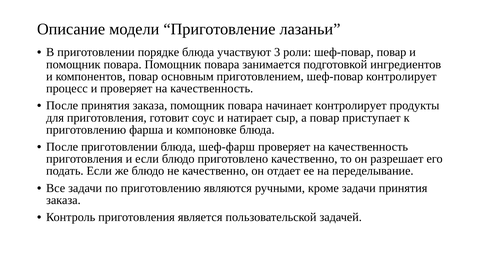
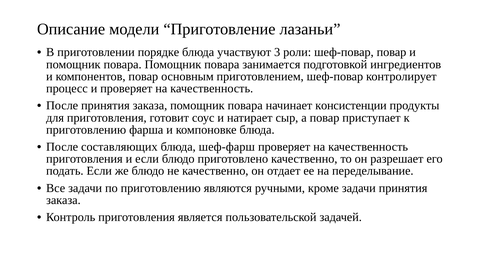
начинает контролирует: контролирует -> консистенции
После приготовлении: приготовлении -> составляющих
